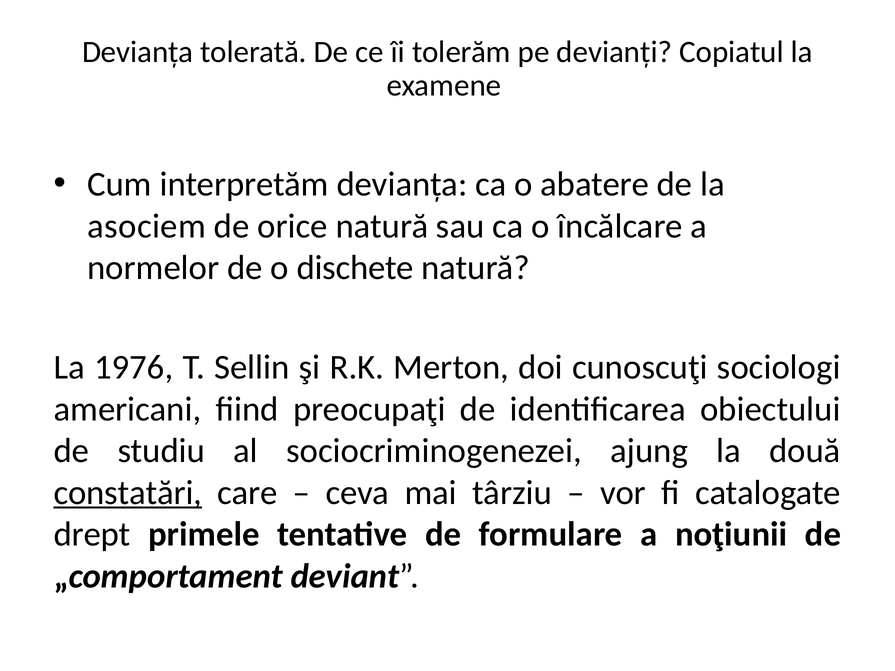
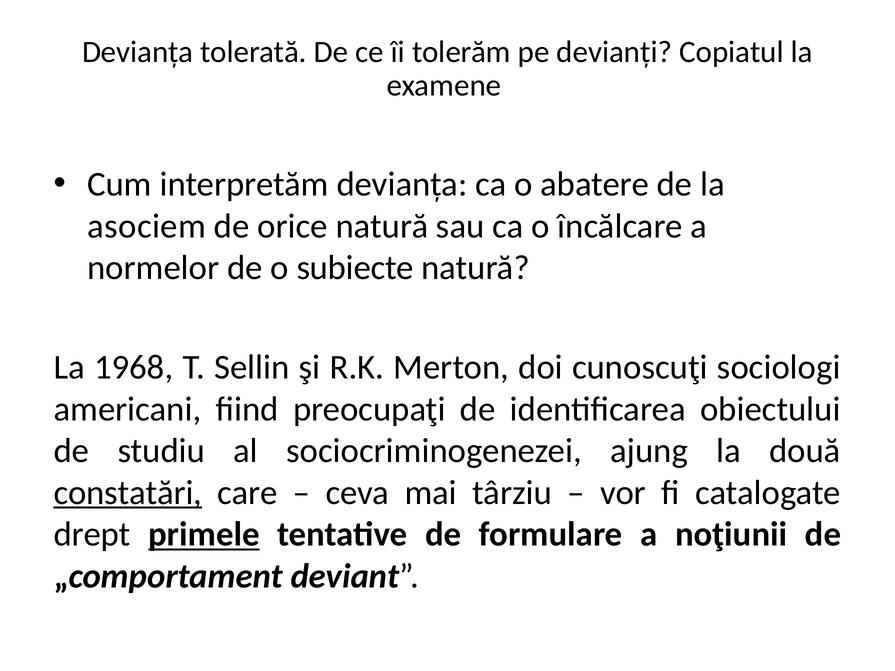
dischete: dischete -> subiecte
1976: 1976 -> 1968
primele underline: none -> present
